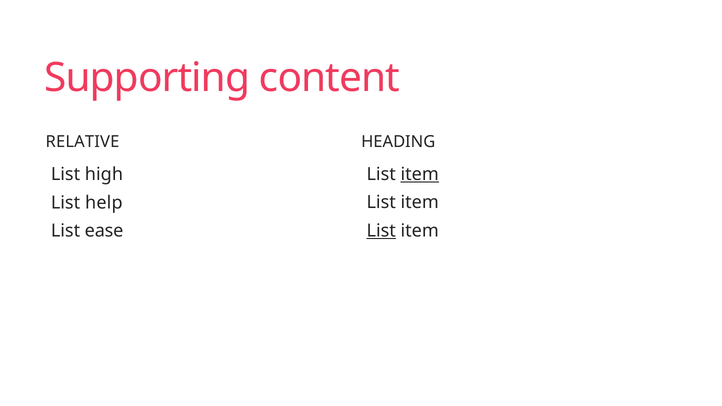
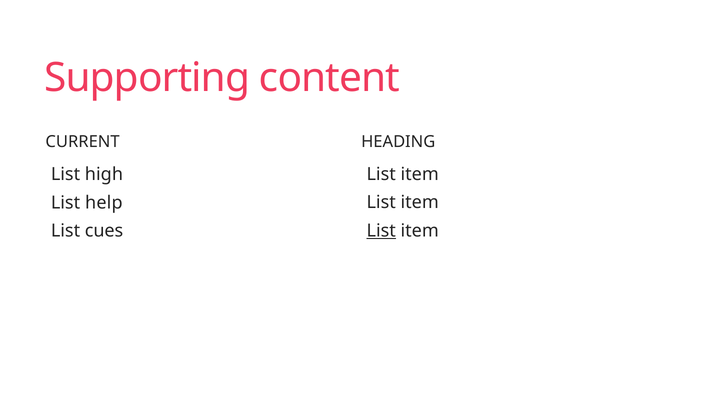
RELATIVE: RELATIVE -> CURRENT
item at (420, 174) underline: present -> none
ease: ease -> cues
